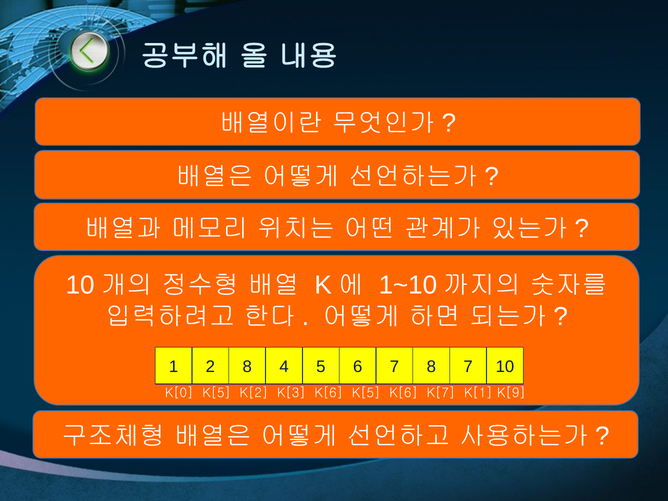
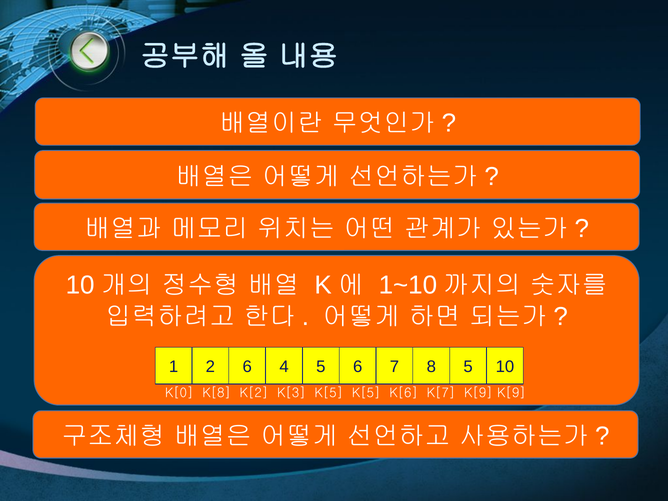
2 8: 8 -> 6
8 7: 7 -> 5
K[0 K[5: K[5 -> K[8
K[3 K[6: K[6 -> K[5
K[7 K[1: K[1 -> K[9
